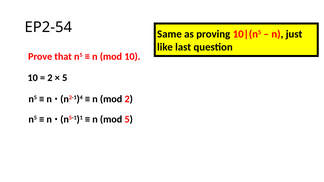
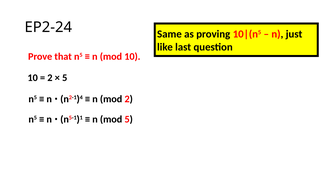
EP2-54: EP2-54 -> EP2-24
